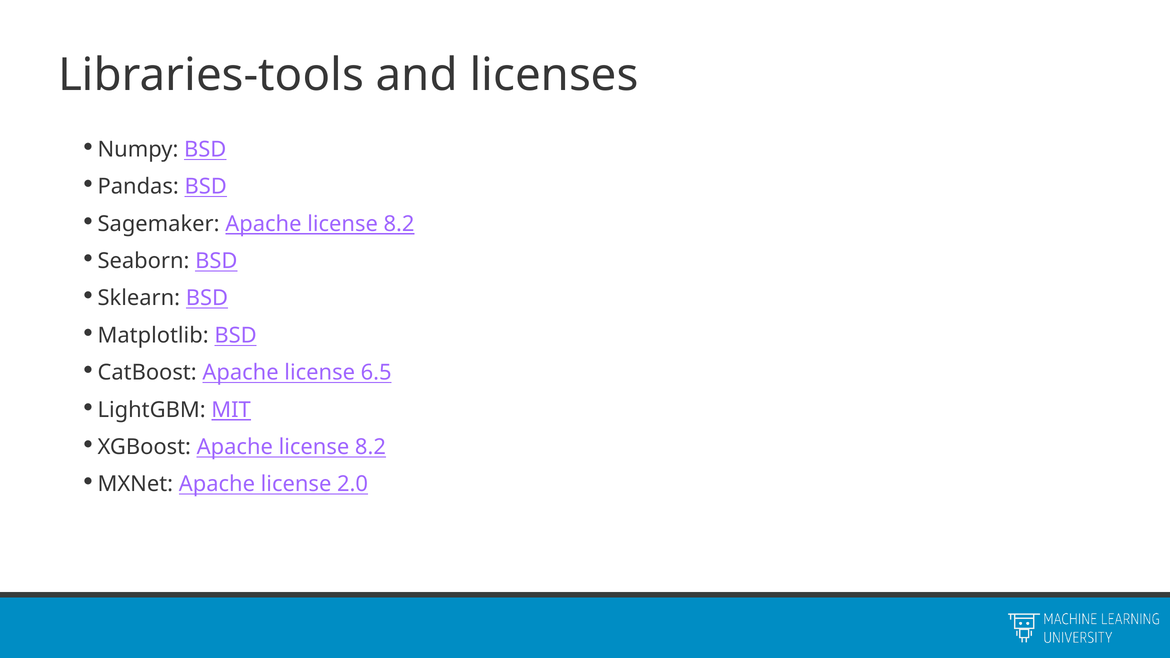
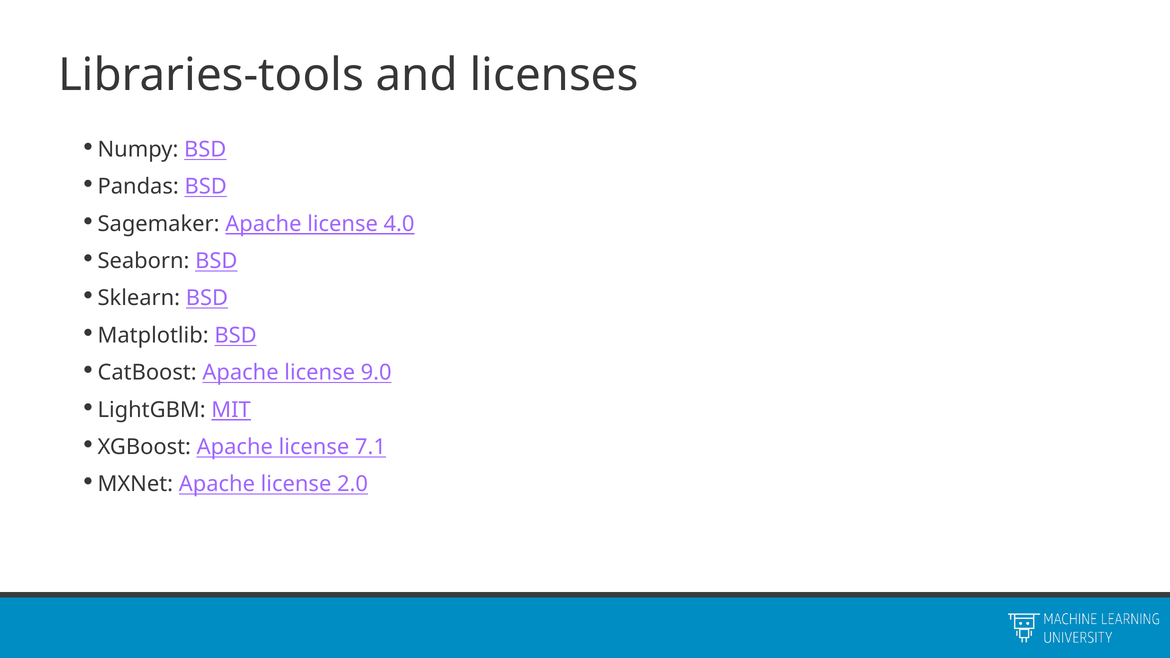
Sagemaker Apache license 8.2: 8.2 -> 4.0
6.5: 6.5 -> 9.0
XGBoost Apache license 8.2: 8.2 -> 7.1
